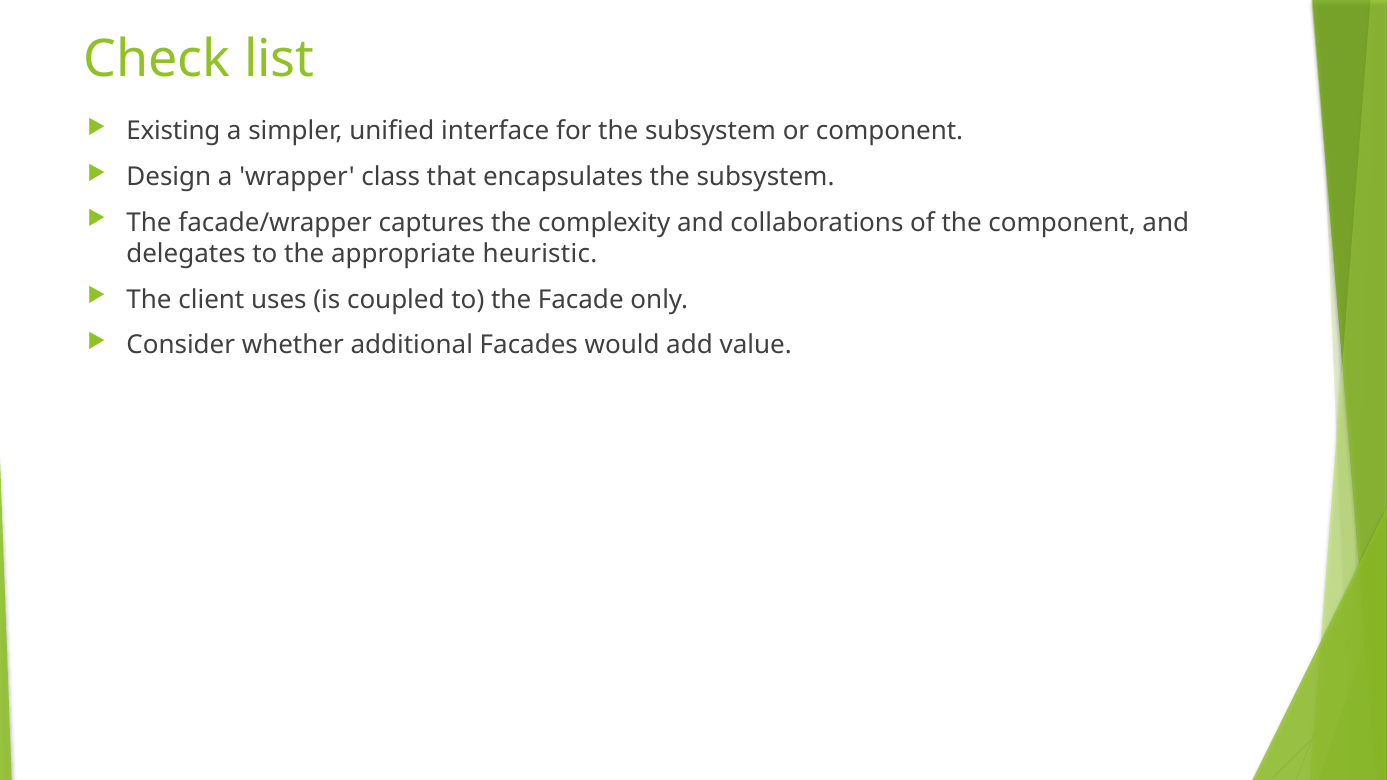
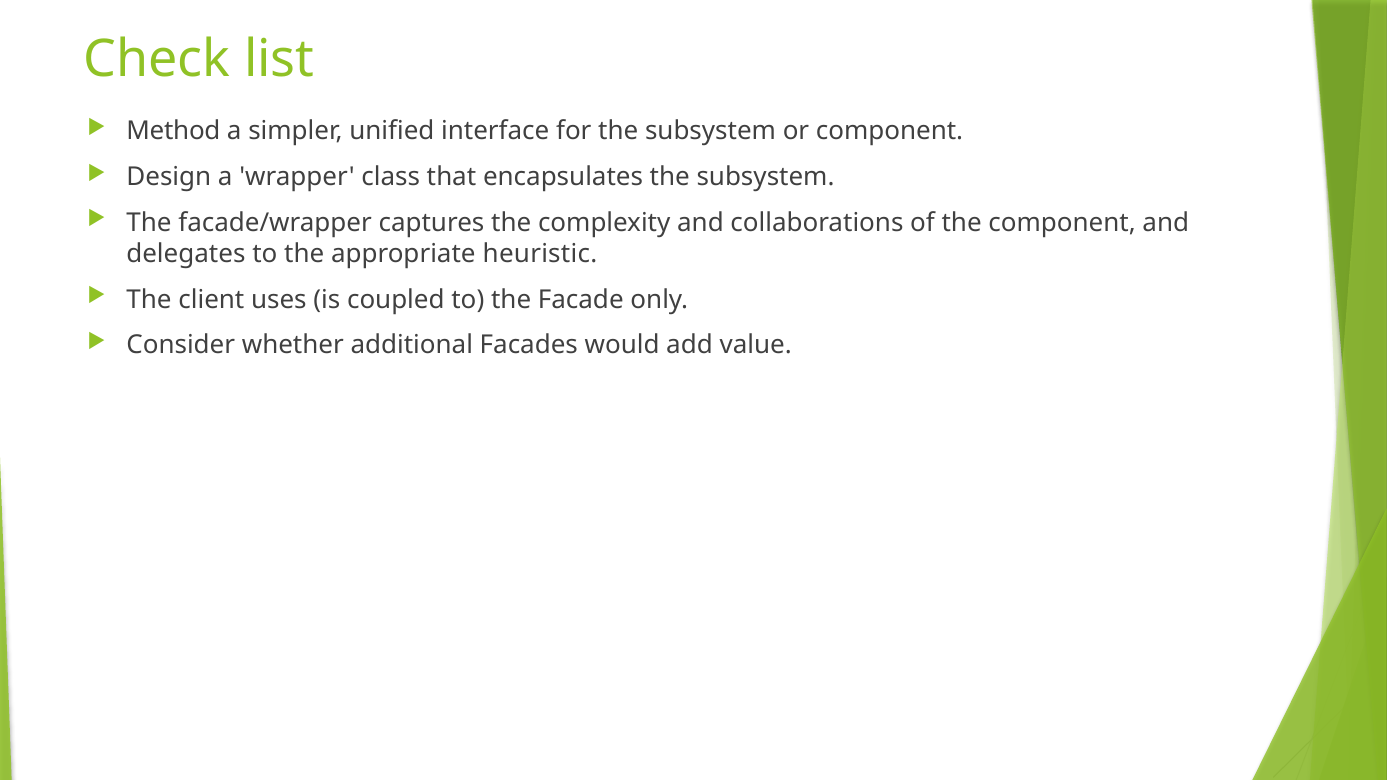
Existing: Existing -> Method
